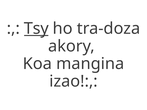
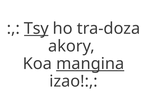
mangina underline: none -> present
